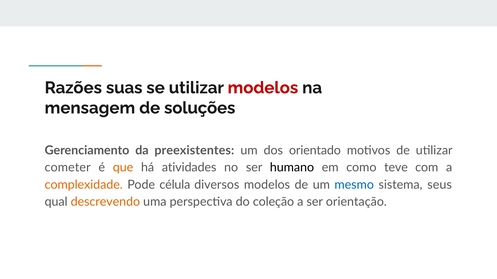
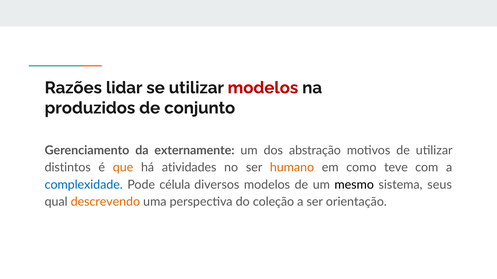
suas: suas -> lidar
mensagem: mensagem -> produzidos
soluções: soluções -> conjunto
preexistentes: preexistentes -> externamente
orientado: orientado -> abstração
cometer: cometer -> distintos
humano colour: black -> orange
complexidade colour: orange -> blue
mesmo colour: blue -> black
